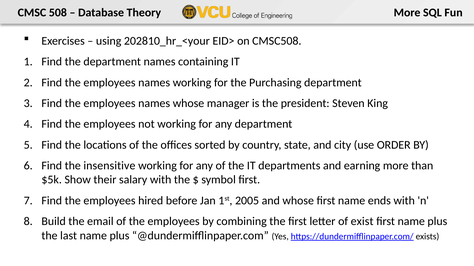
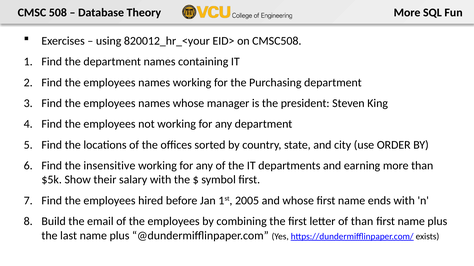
202810_hr_<your: 202810_hr_<your -> 820012_hr_<your
of exist: exist -> than
